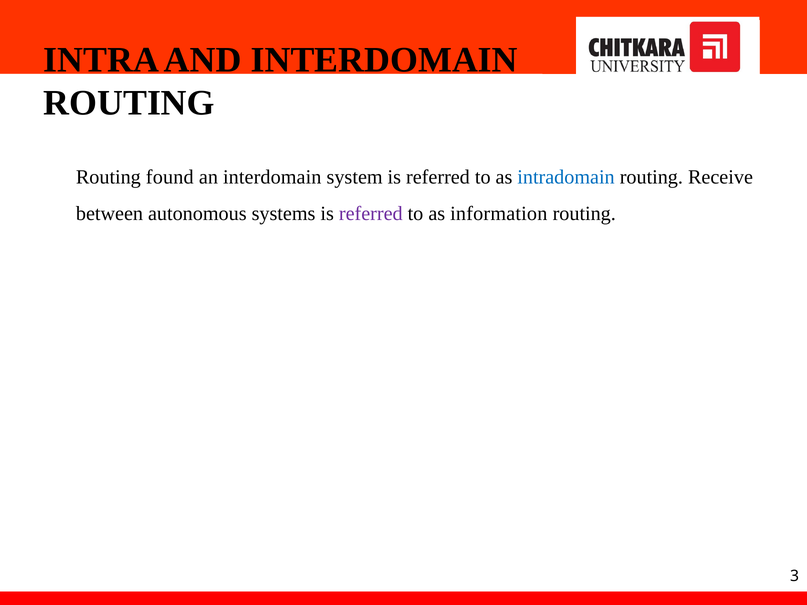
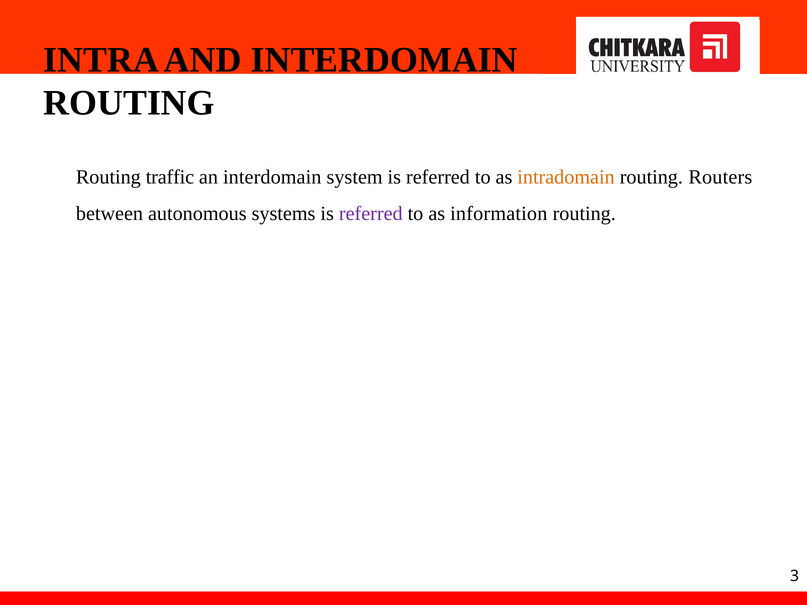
found: found -> traffic
intradomain colour: blue -> orange
Receive: Receive -> Routers
